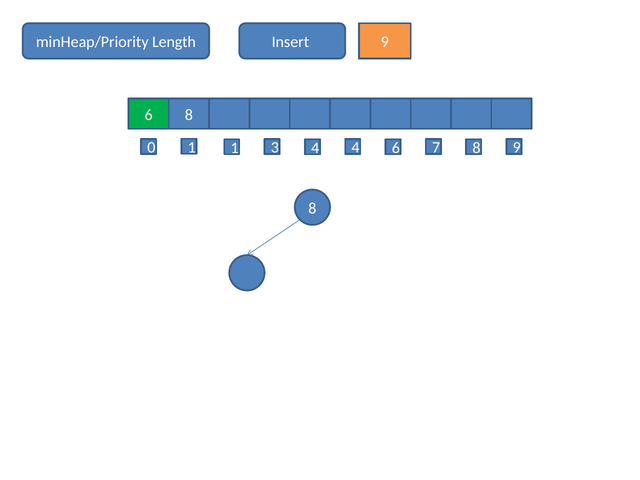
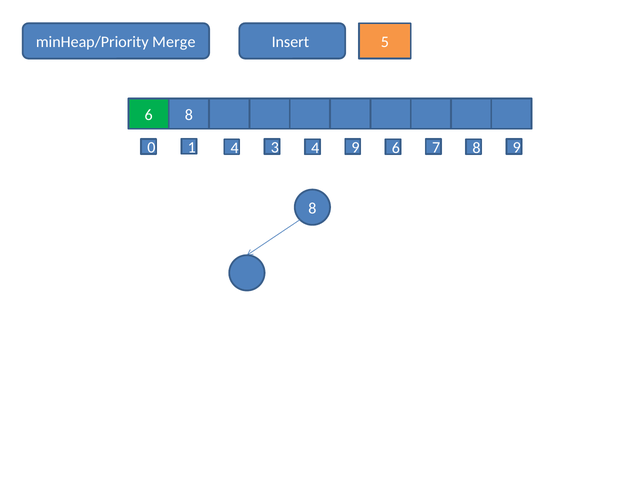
Length: Length -> Merge
Insert 9: 9 -> 5
1 1: 1 -> 4
4 4: 4 -> 9
